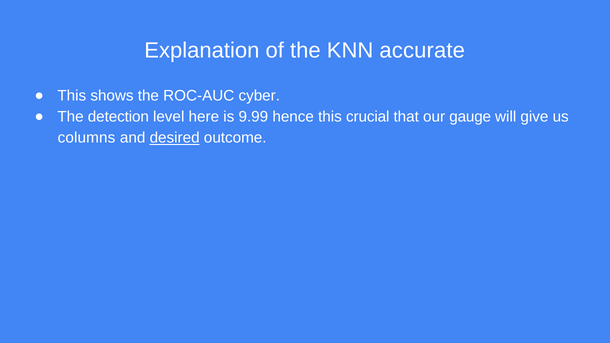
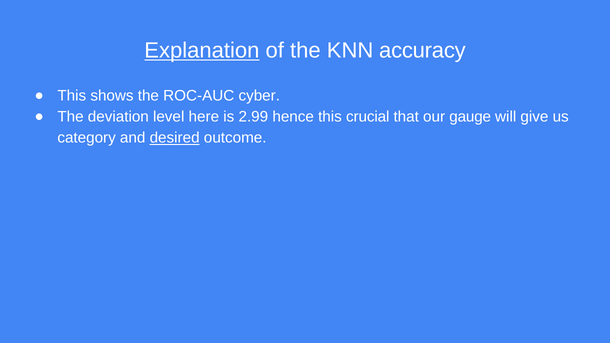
Explanation underline: none -> present
accurate: accurate -> accuracy
detection: detection -> deviation
9.99: 9.99 -> 2.99
columns: columns -> category
